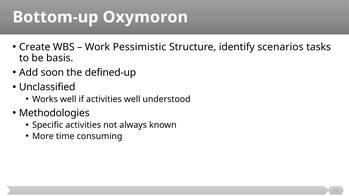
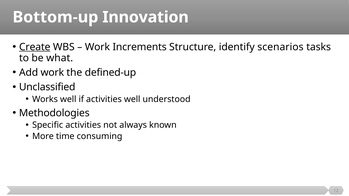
Oxymoron: Oxymoron -> Innovation
Create underline: none -> present
Pessimistic: Pessimistic -> Increments
basis: basis -> what
Add soon: soon -> work
